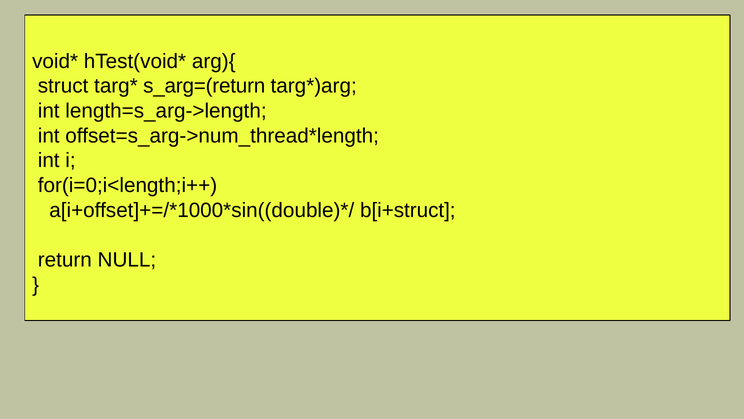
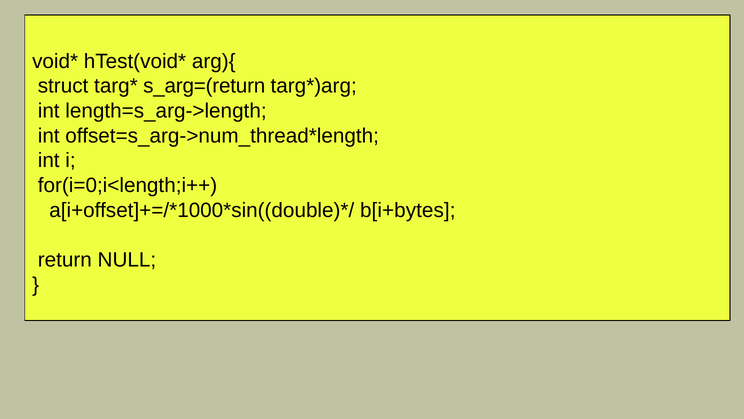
b[i+struct: b[i+struct -> b[i+bytes
